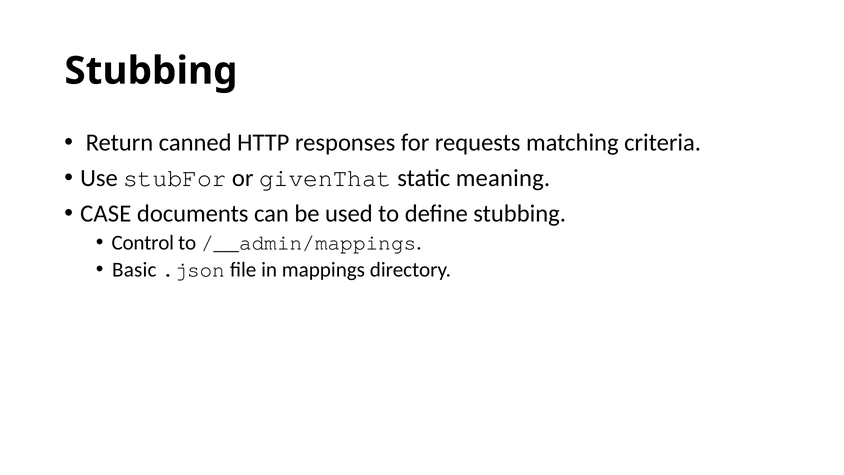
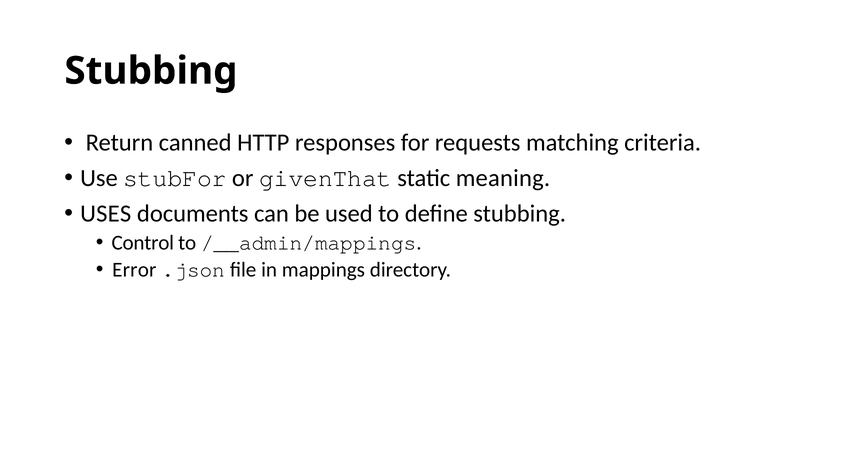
CASE: CASE -> USES
Basic: Basic -> Error
